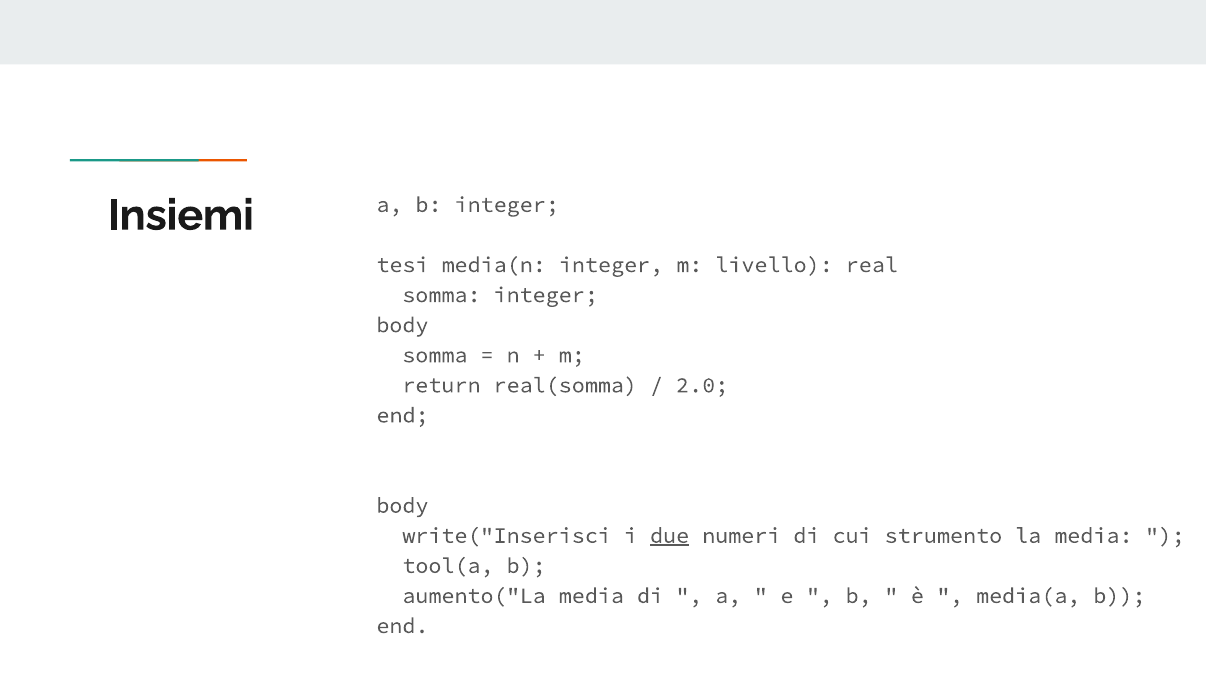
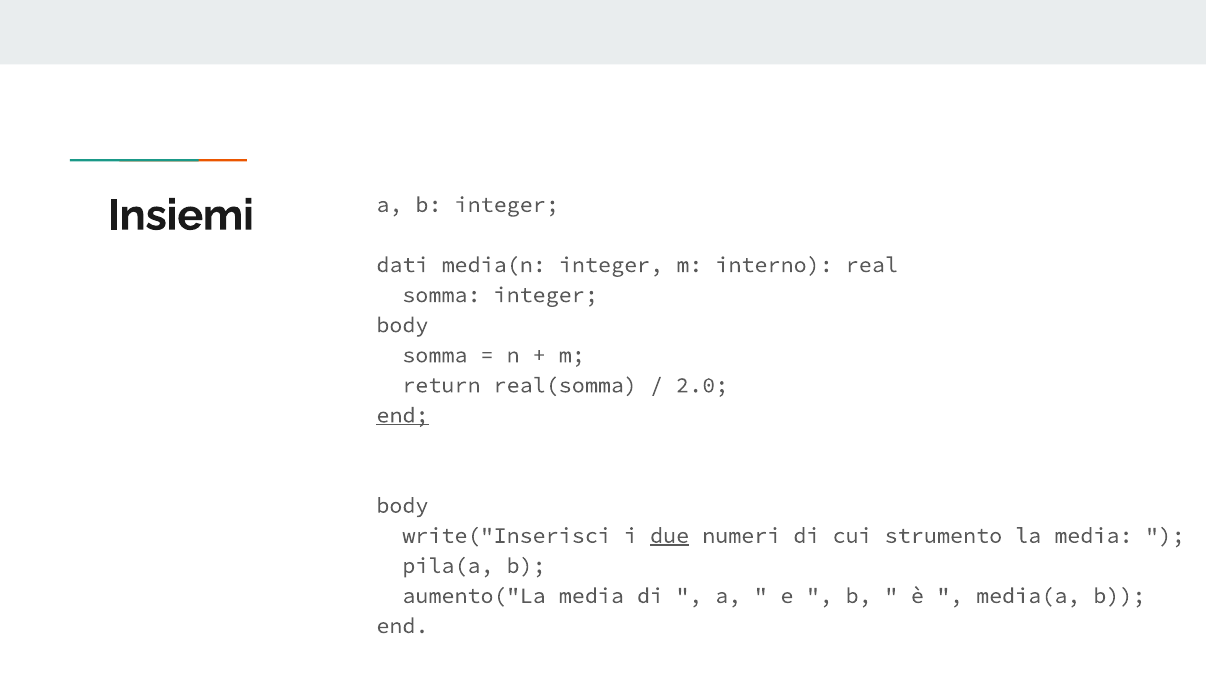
tesi: tesi -> dati
livello: livello -> interno
end at (403, 415) underline: none -> present
tool(a: tool(a -> pila(a
